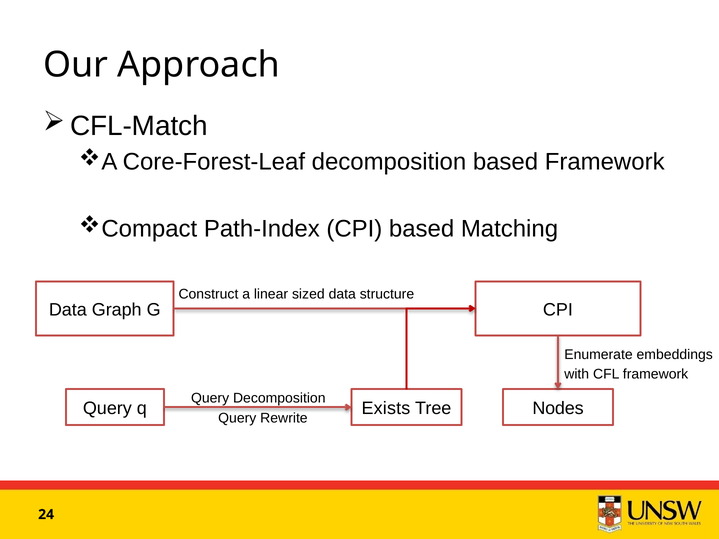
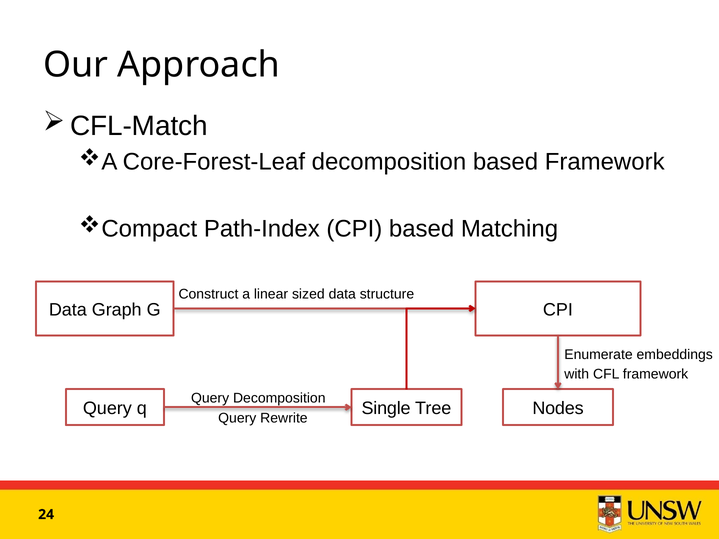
Exists: Exists -> Single
